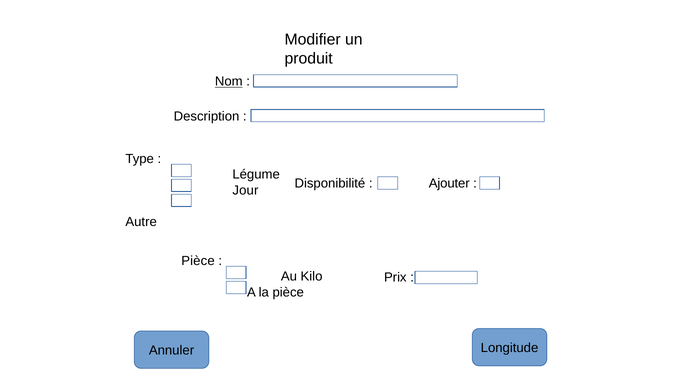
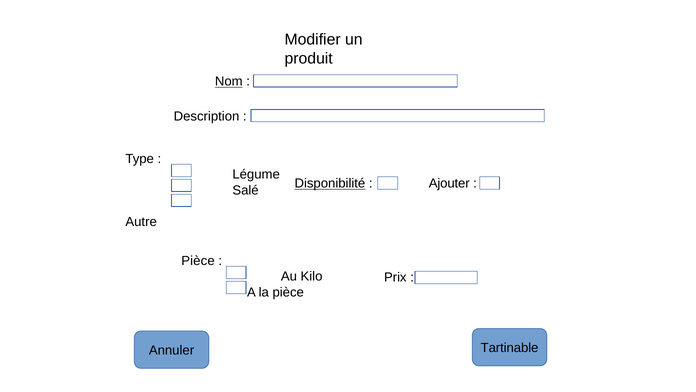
Disponibilité underline: none -> present
Jour: Jour -> Salé
Longitude: Longitude -> Tartinable
